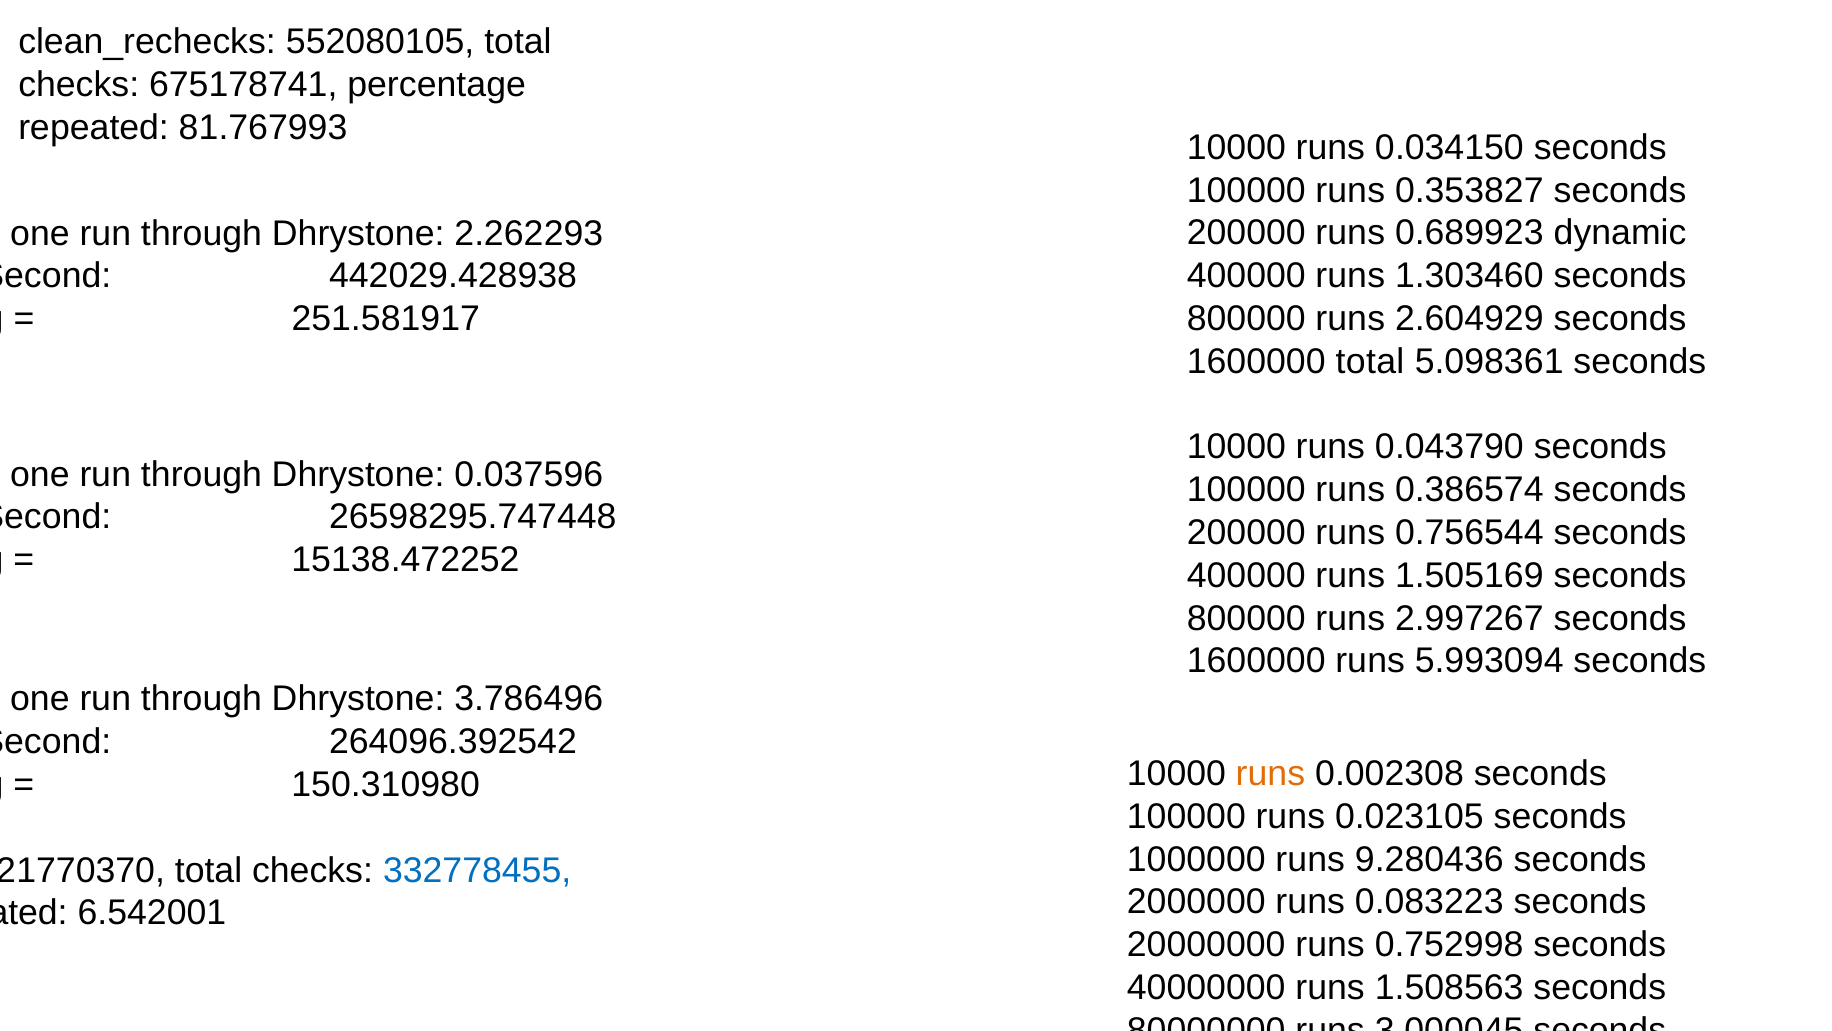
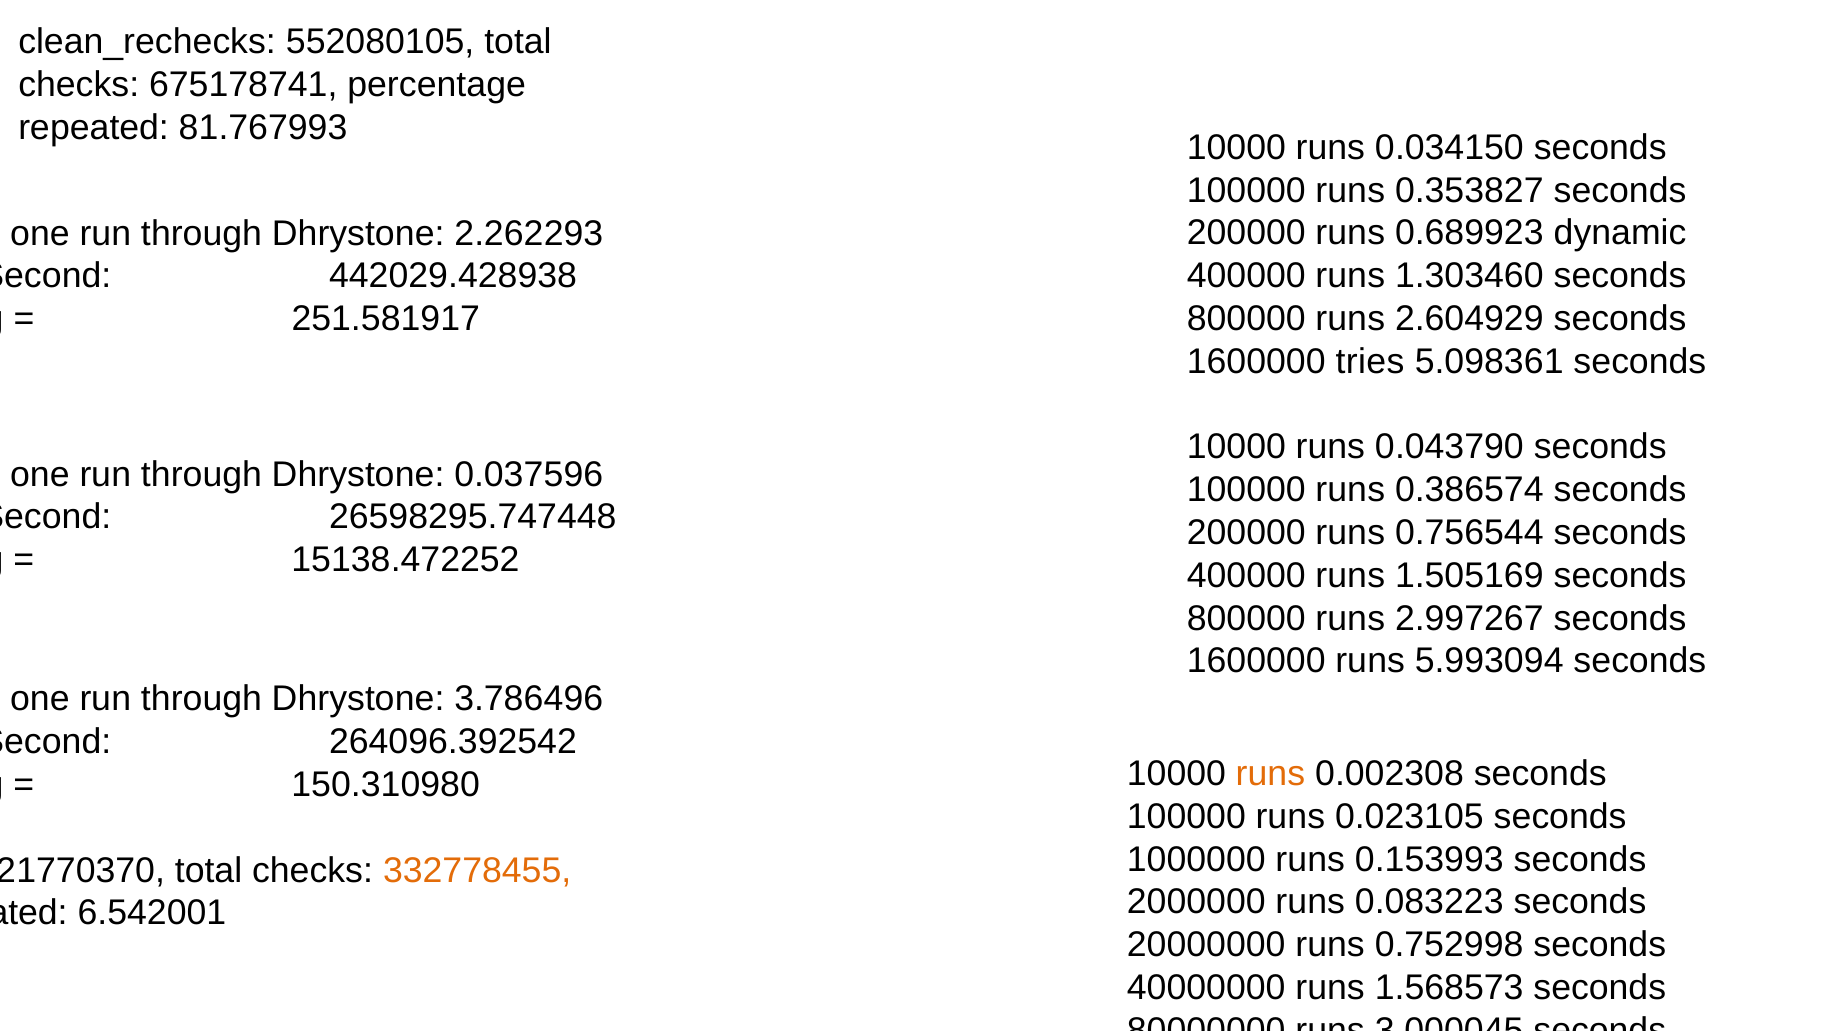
1600000 total: total -> tries
9.280436: 9.280436 -> 0.153993
332778455 colour: blue -> orange
1.508563: 1.508563 -> 1.568573
